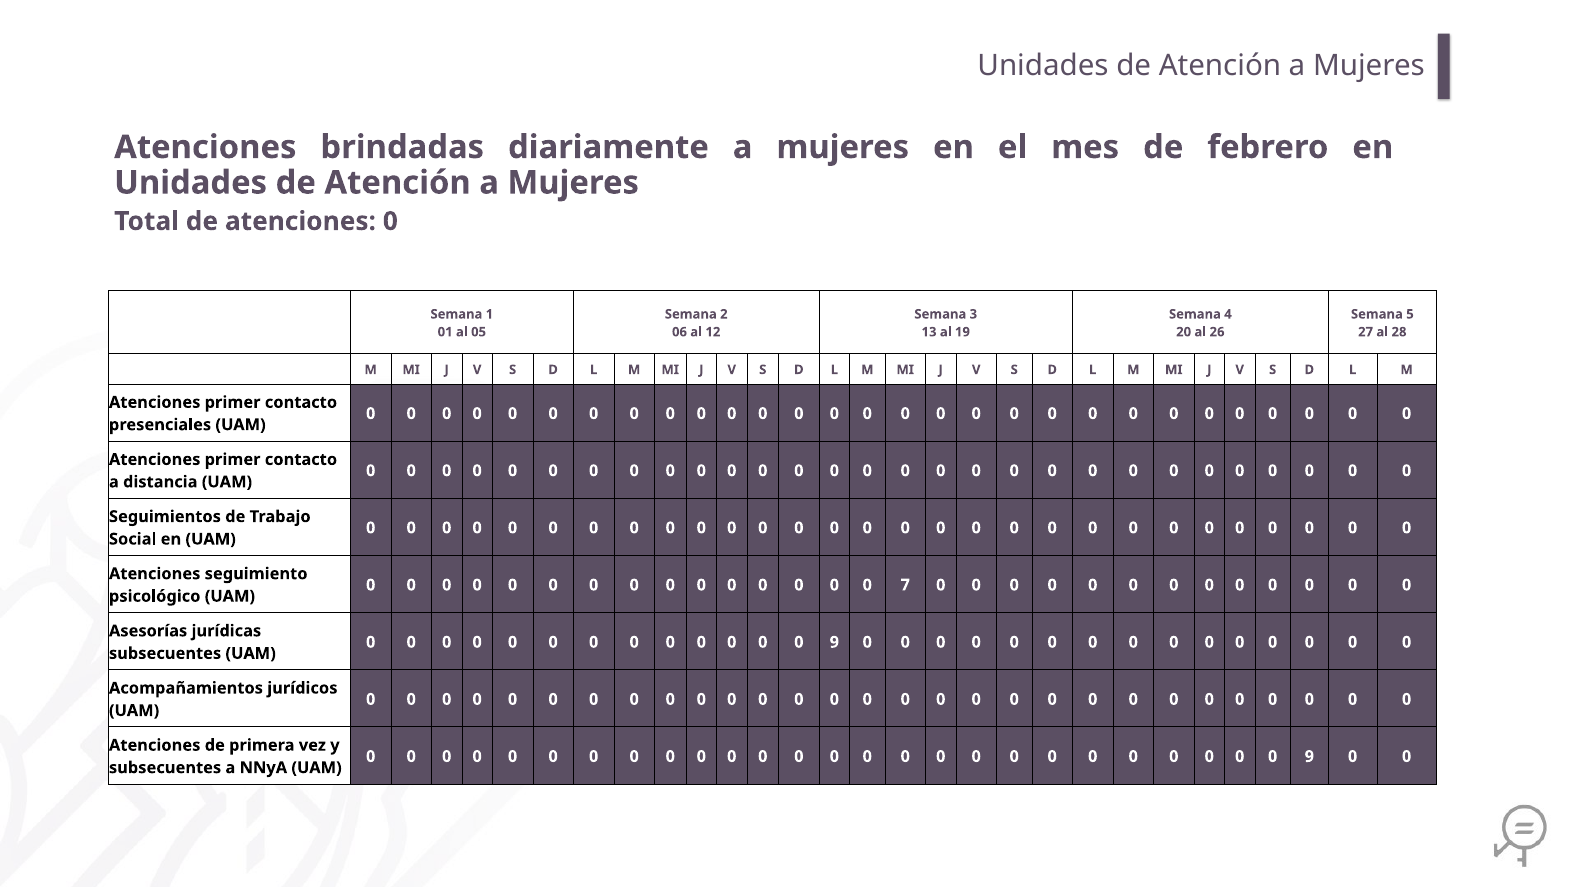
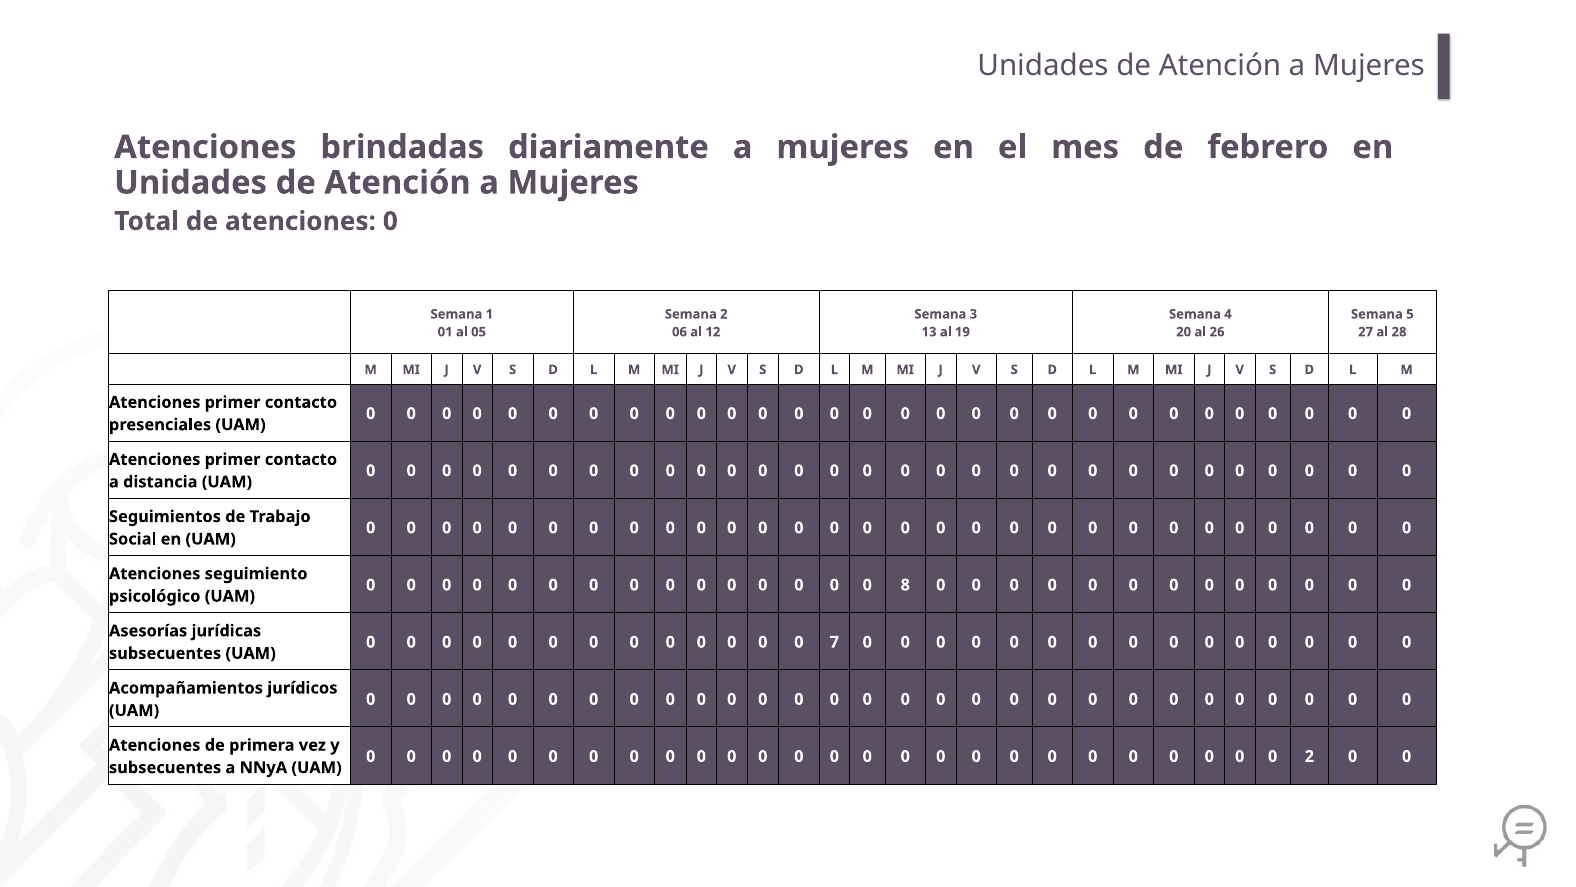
7: 7 -> 8
9 at (834, 642): 9 -> 7
9 at (1309, 756): 9 -> 2
